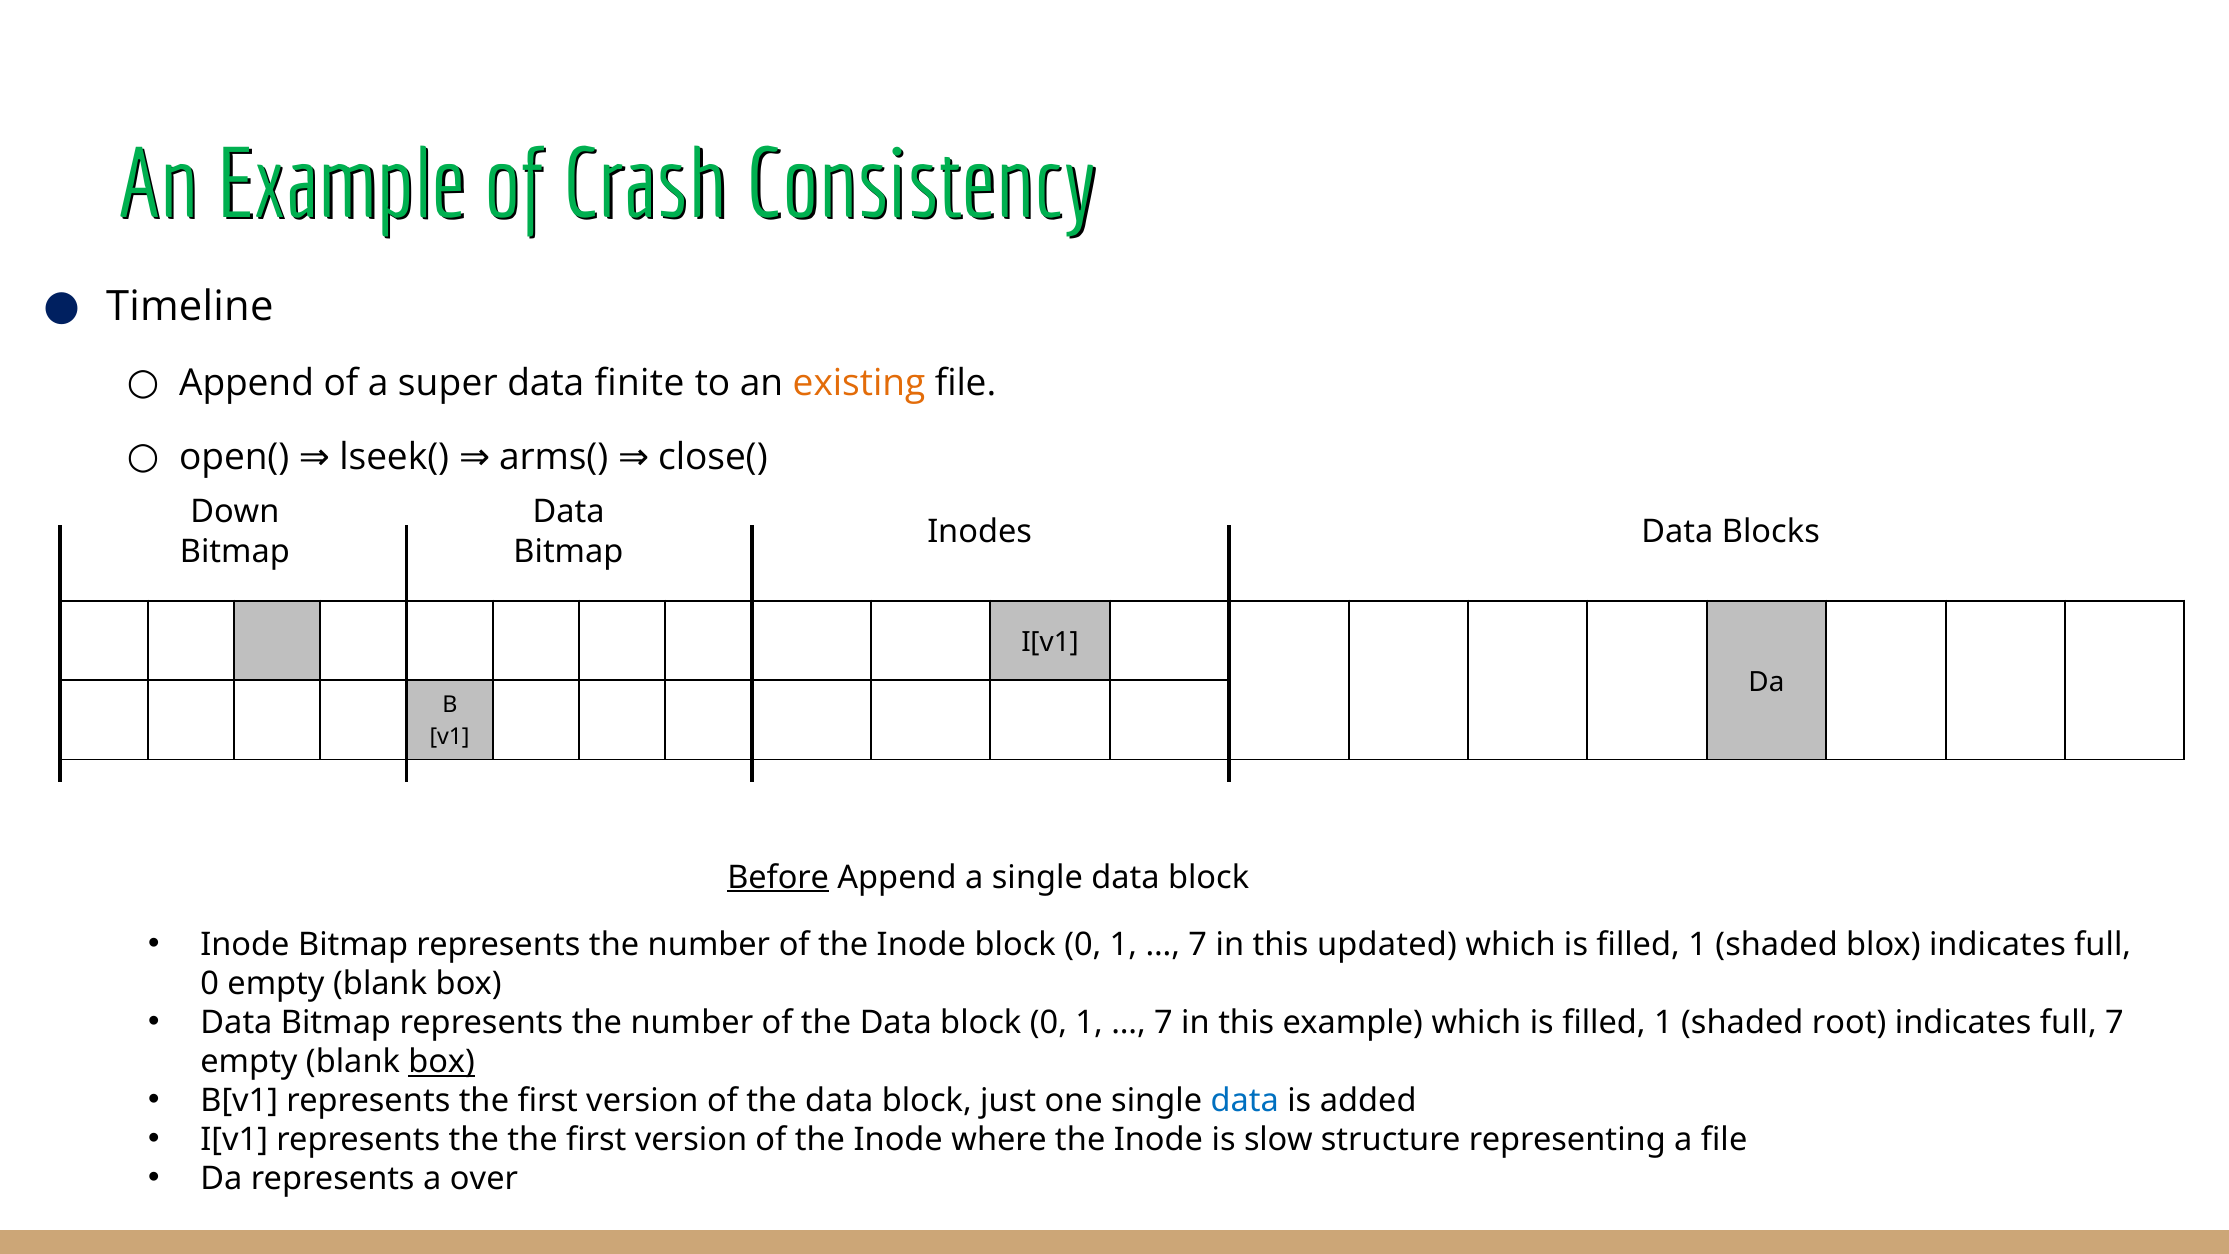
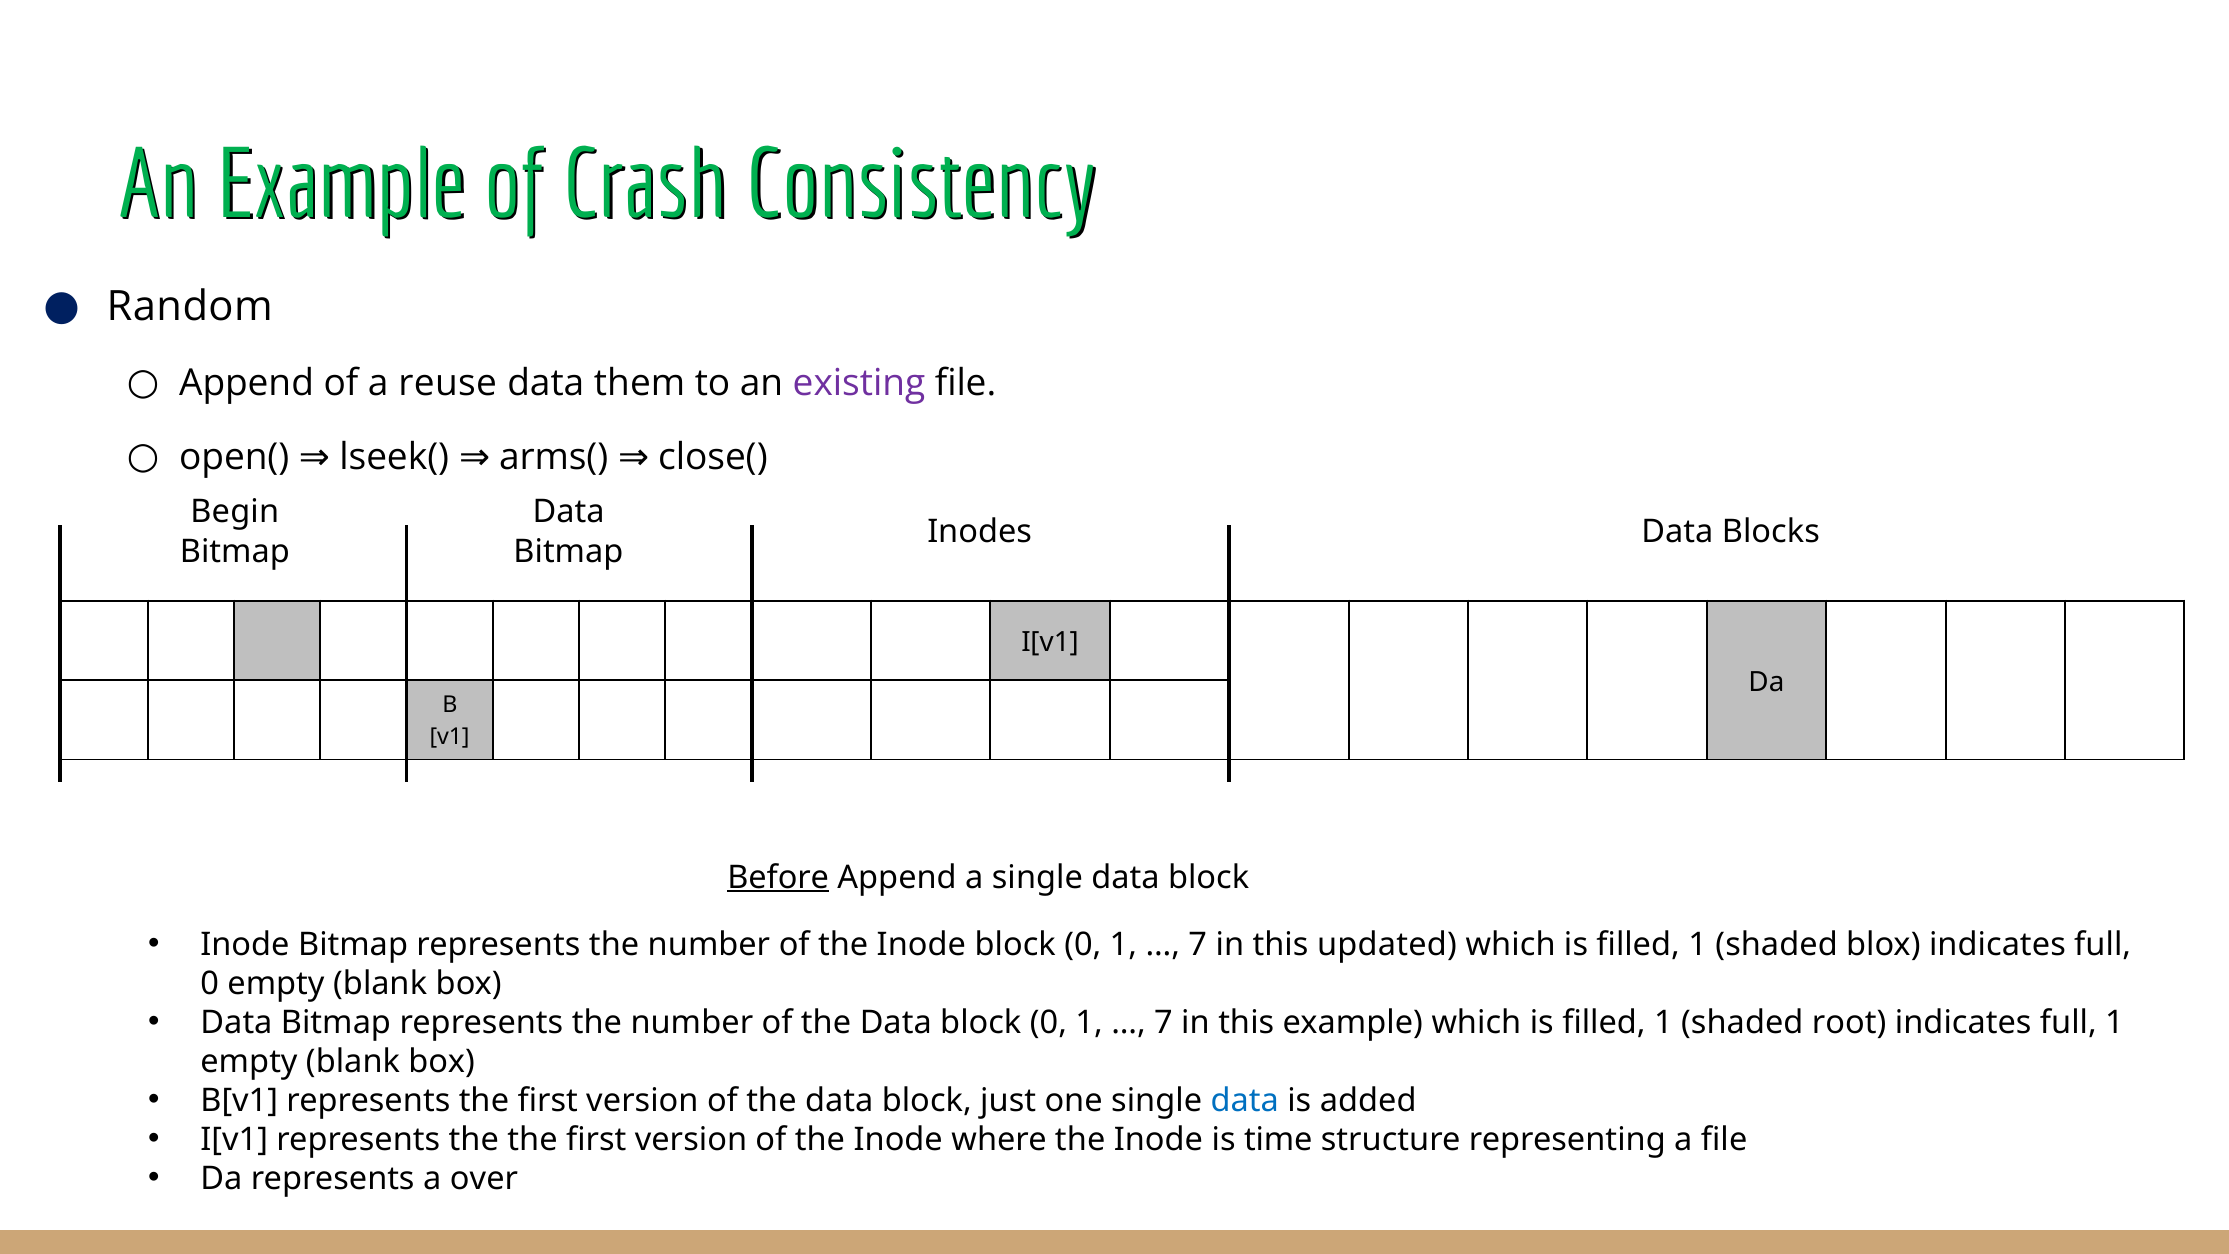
Timeline: Timeline -> Random
super: super -> reuse
finite: finite -> them
existing colour: orange -> purple
Down: Down -> Begin
full 7: 7 -> 1
box at (442, 1061) underline: present -> none
slow: slow -> time
